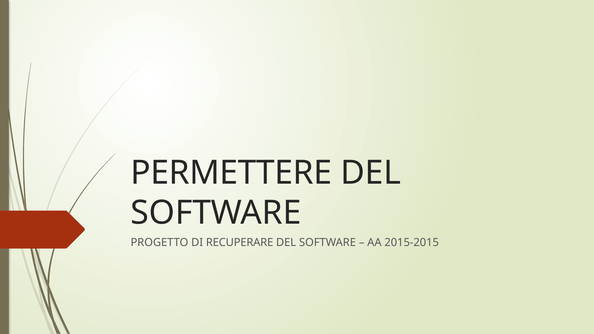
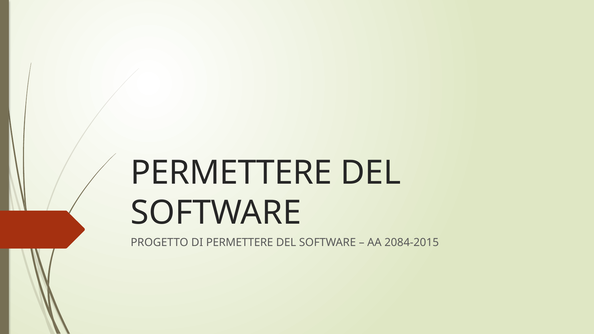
DI RECUPERARE: RECUPERARE -> PERMETTERE
2015-2015: 2015-2015 -> 2084-2015
